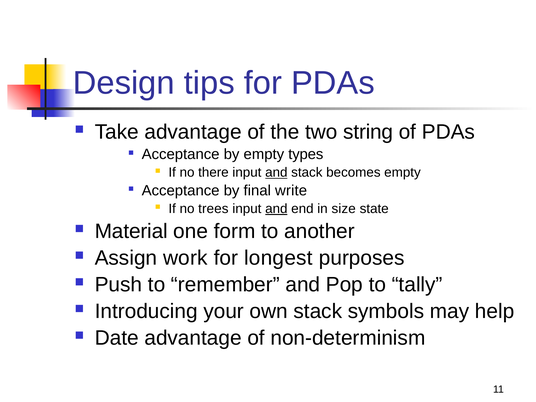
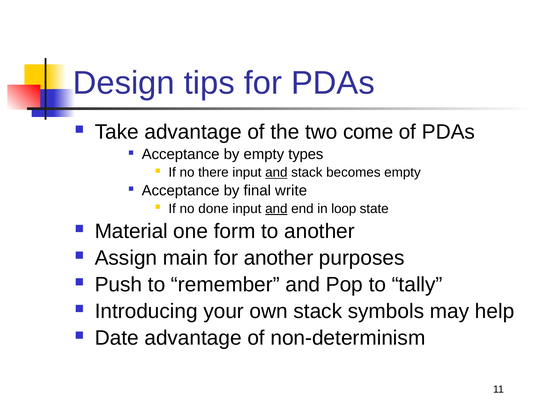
string: string -> come
trees: trees -> done
size: size -> loop
work: work -> main
for longest: longest -> another
